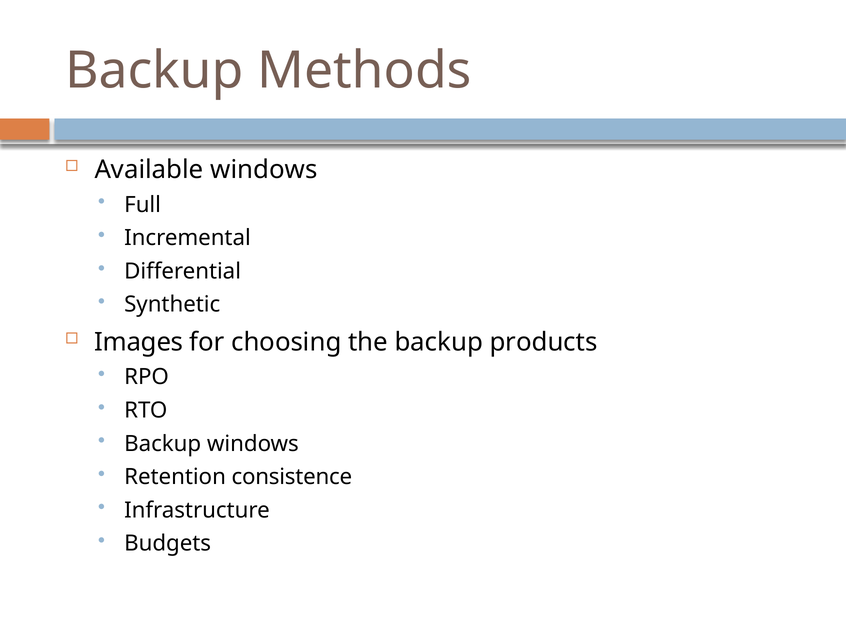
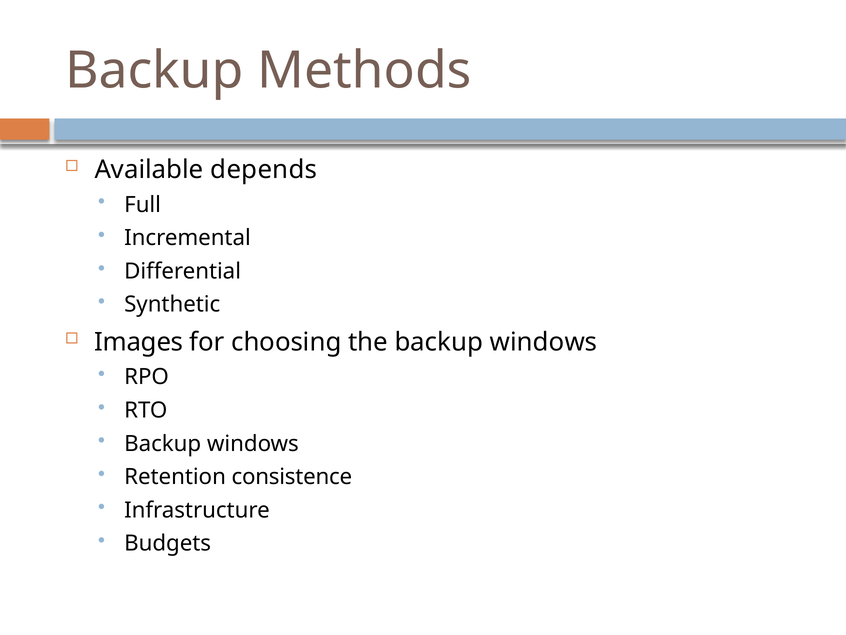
Available windows: windows -> depends
the backup products: products -> windows
